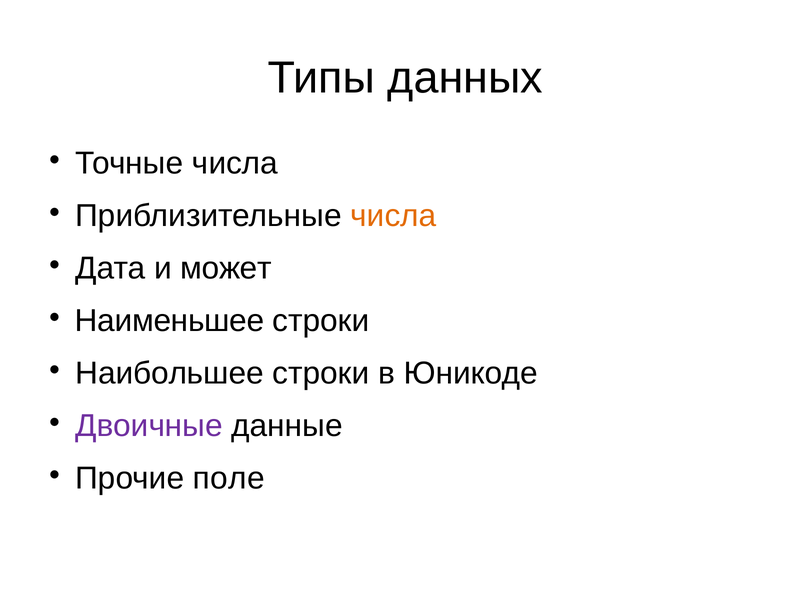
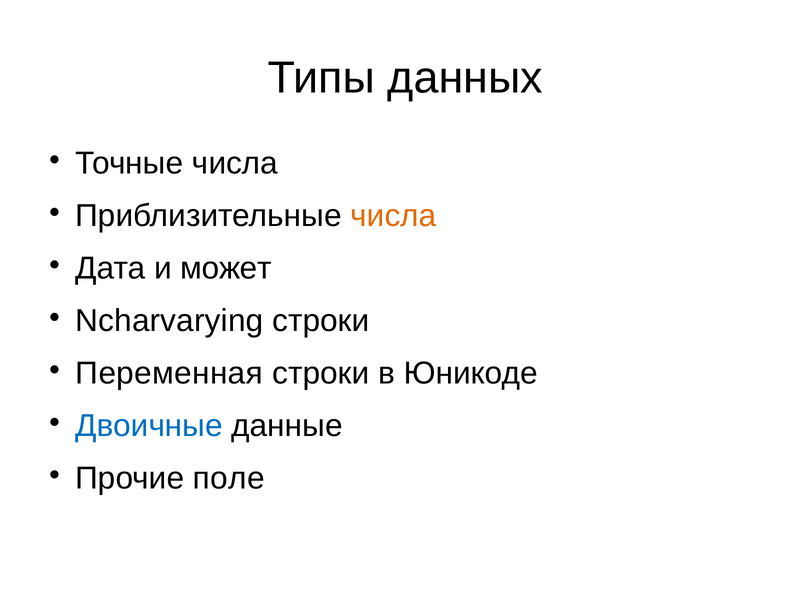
Наименьшее: Наименьшее -> Ncharvarying
Наибольшее: Наибольшее -> Переменная
Двоичные colour: purple -> blue
